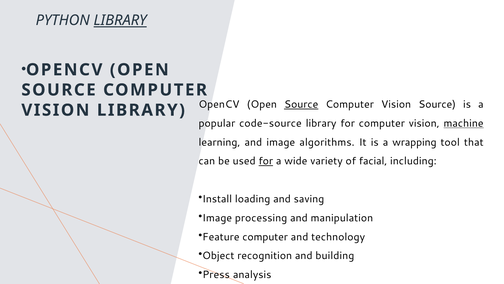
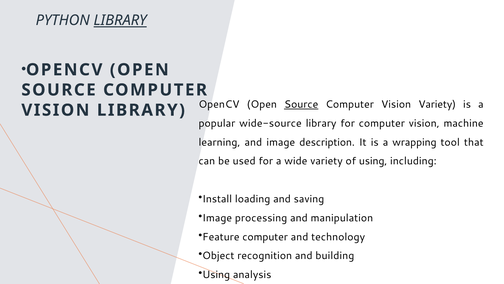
Vision Source: Source -> Variety
code-source: code-source -> wide-source
machine underline: present -> none
algorithms: algorithms -> description
for at (266, 161) underline: present -> none
of facial: facial -> using
Press at (216, 274): Press -> Using
